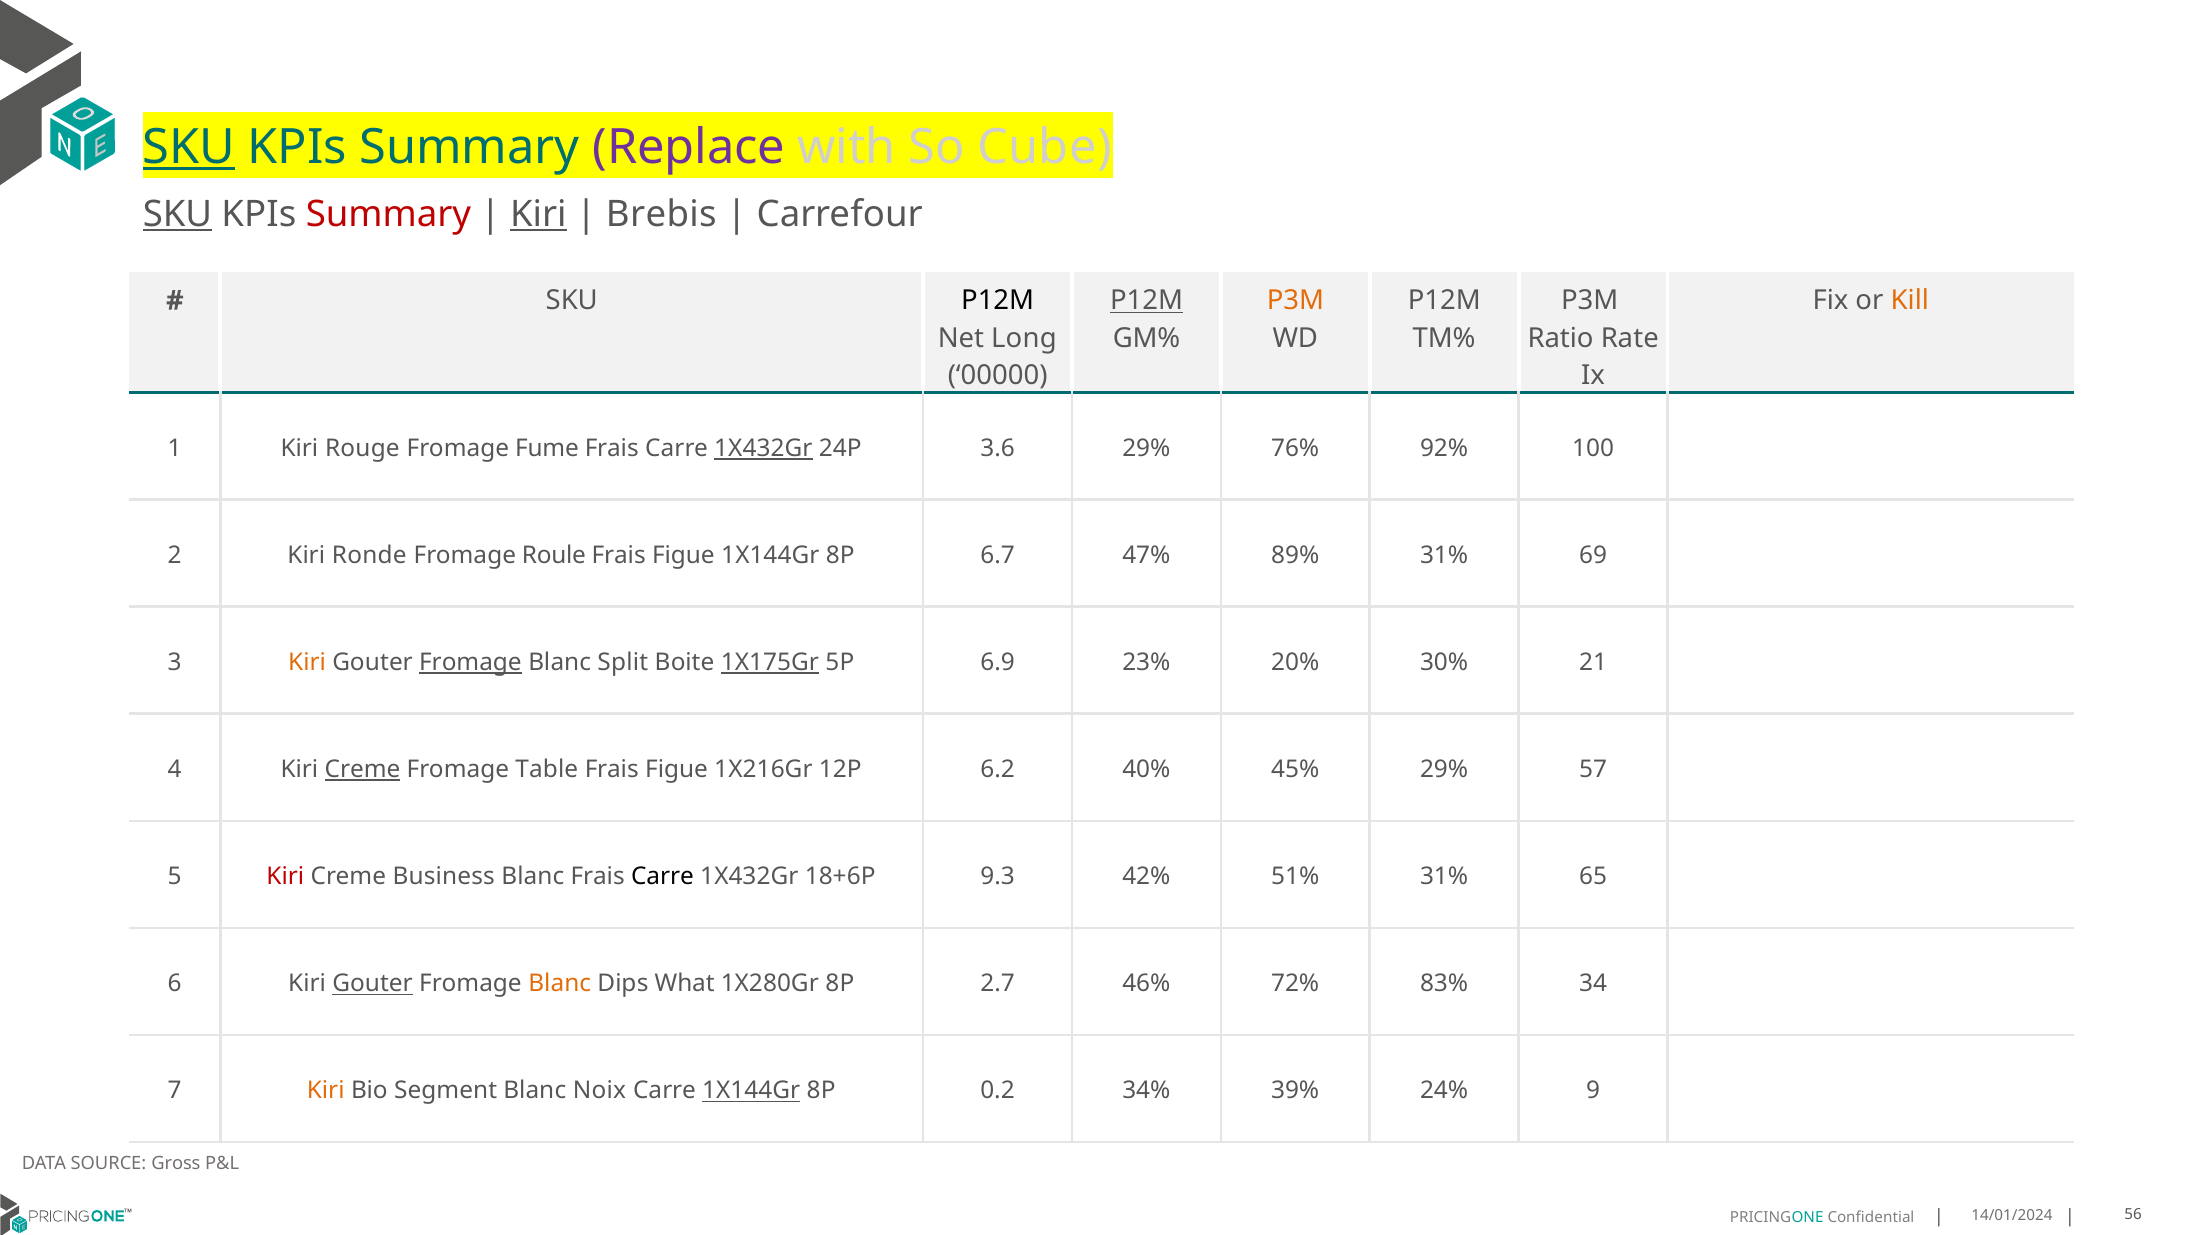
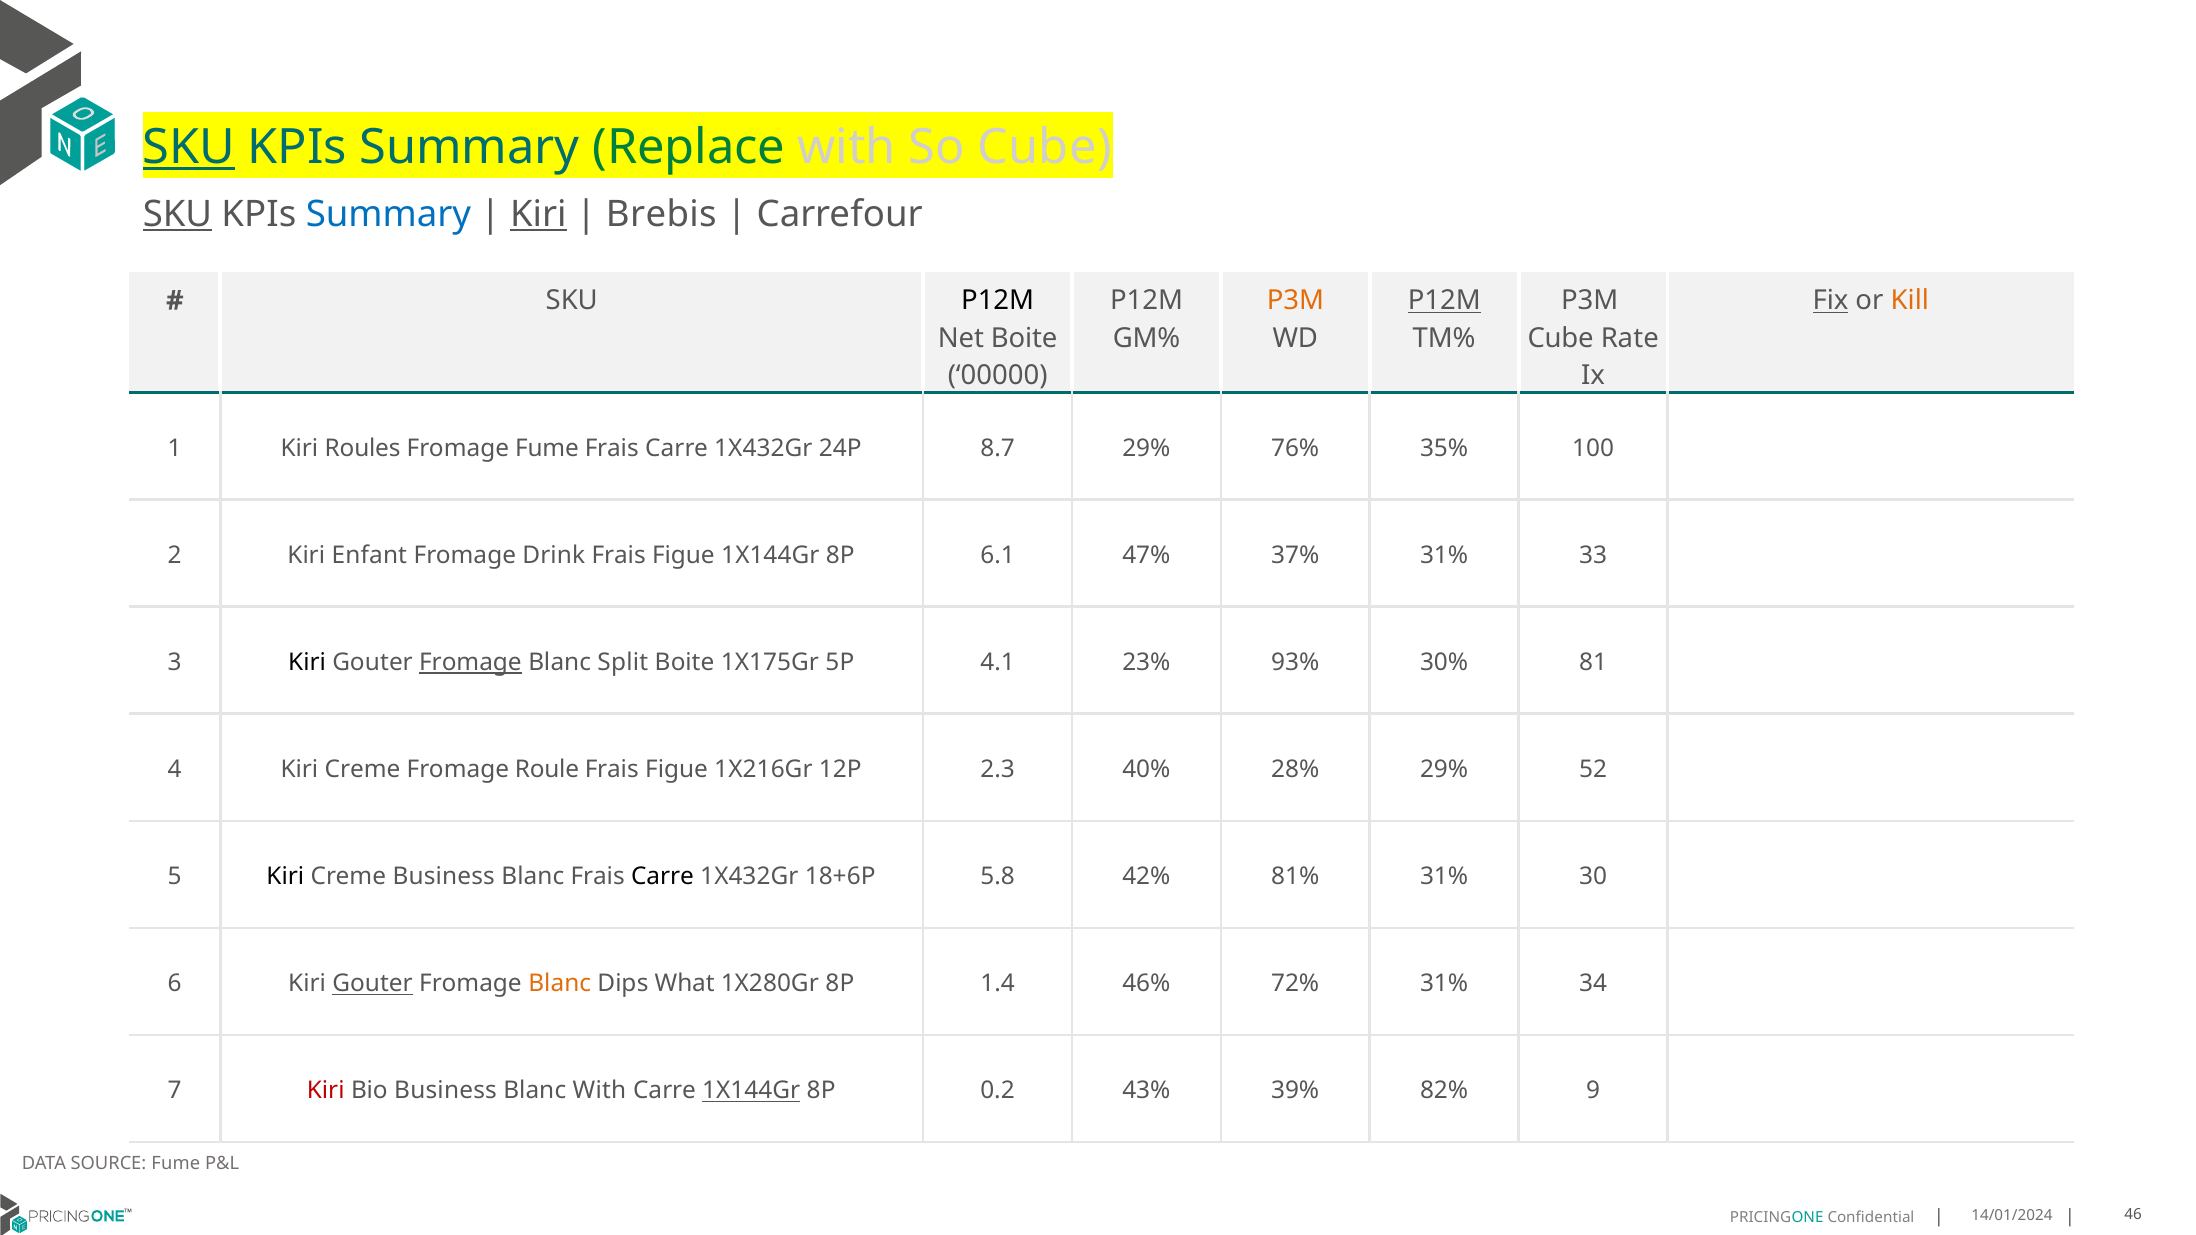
Replace colour: purple -> green
Summary at (388, 214) colour: red -> blue
P12M at (1146, 301) underline: present -> none
P12M at (1444, 301) underline: none -> present
Fix underline: none -> present
Net Long: Long -> Boite
Ratio at (1561, 338): Ratio -> Cube
Rouge: Rouge -> Roules
1X432Gr at (763, 448) underline: present -> none
3.6: 3.6 -> 8.7
92%: 92% -> 35%
Ronde: Ronde -> Enfant
Roule: Roule -> Drink
6.7: 6.7 -> 6.1
89%: 89% -> 37%
69: 69 -> 33
Kiri at (307, 663) colour: orange -> black
1X175Gr underline: present -> none
6.9: 6.9 -> 4.1
20%: 20% -> 93%
21: 21 -> 81
Creme at (363, 770) underline: present -> none
Table: Table -> Roule
6.2: 6.2 -> 2.3
45%: 45% -> 28%
57: 57 -> 52
Kiri at (285, 877) colour: red -> black
9.3: 9.3 -> 5.8
51%: 51% -> 81%
65: 65 -> 30
2.7: 2.7 -> 1.4
72% 83%: 83% -> 31%
Kiri at (326, 1091) colour: orange -> red
Bio Segment: Segment -> Business
Blanc Noix: Noix -> With
34%: 34% -> 43%
24%: 24% -> 82%
SOURCE Gross: Gross -> Fume
56: 56 -> 46
